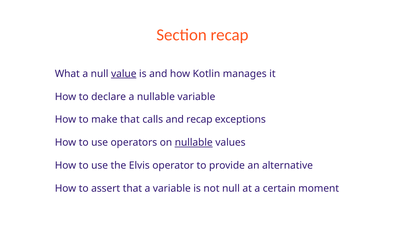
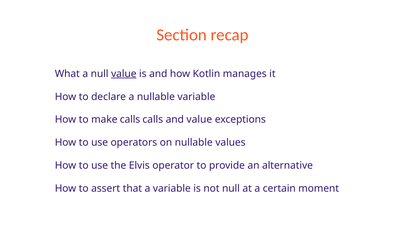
make that: that -> calls
and recap: recap -> value
nullable at (194, 143) underline: present -> none
